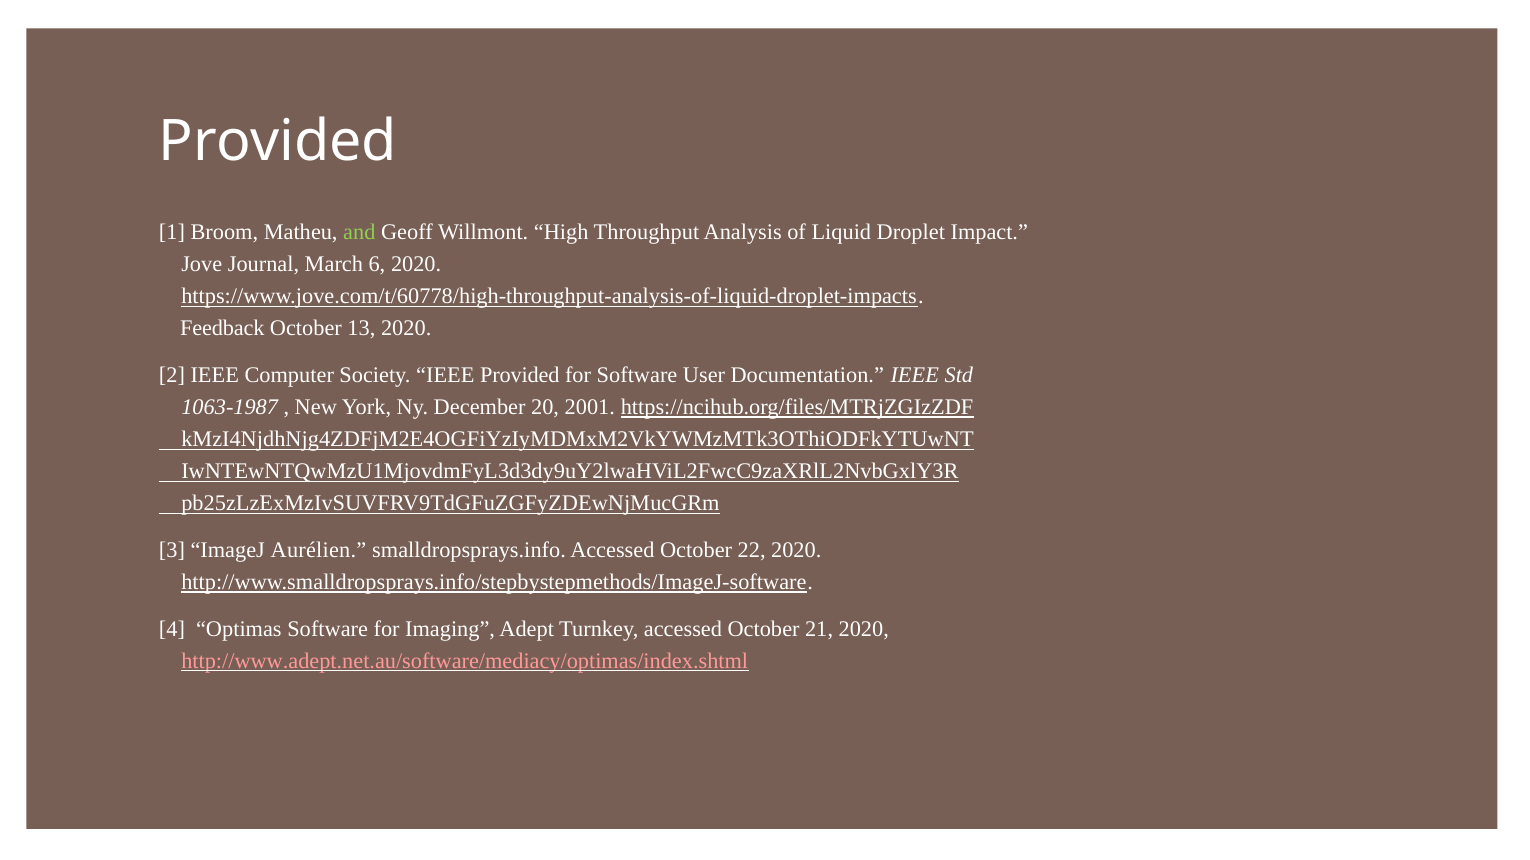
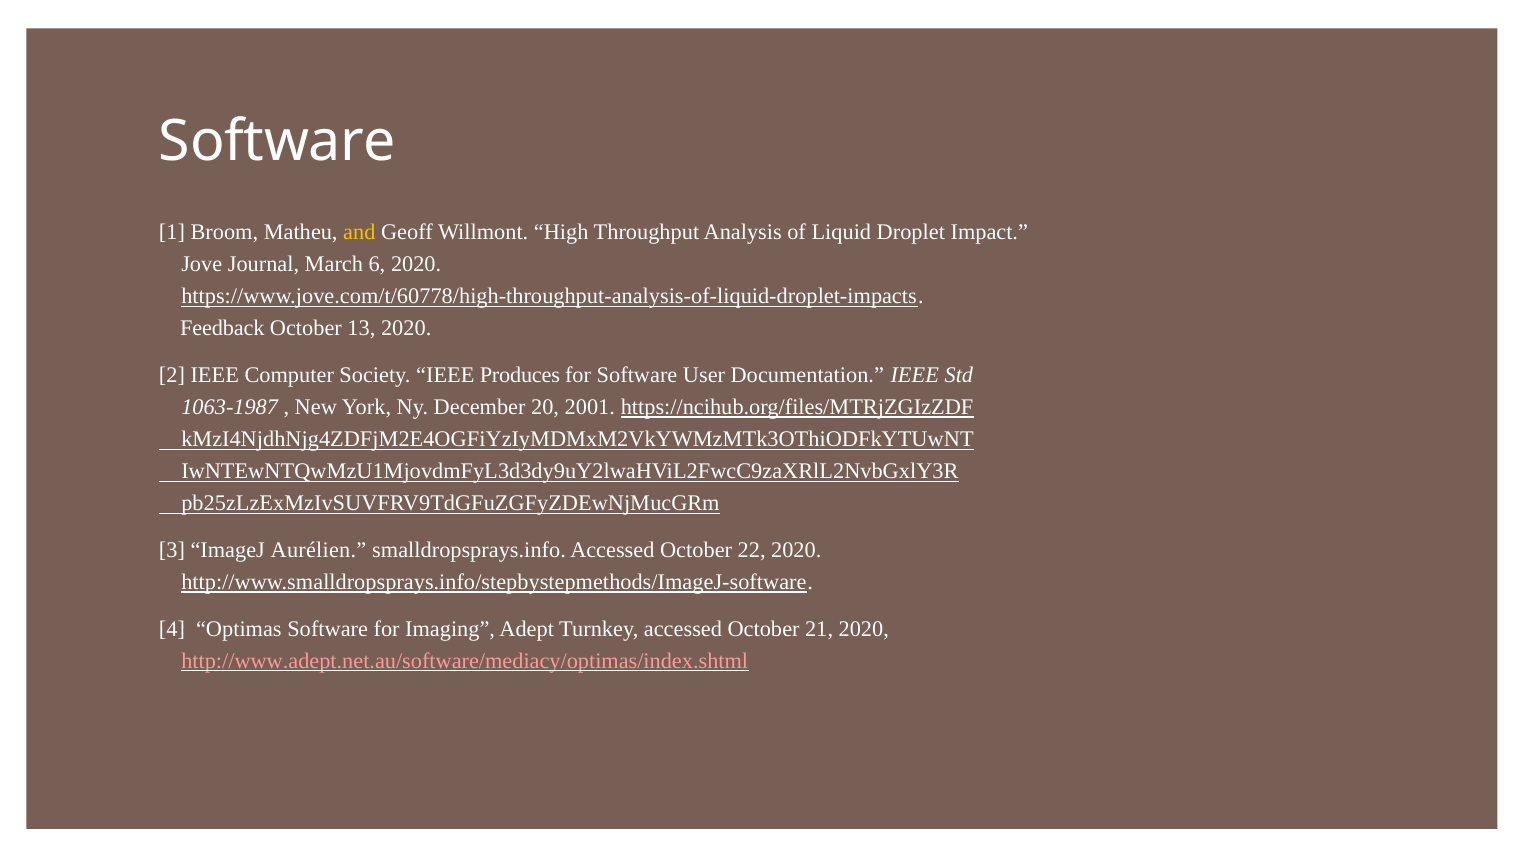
Provided at (278, 142): Provided -> Software
and colour: light green -> yellow
IEEE Provided: Provided -> Produces
